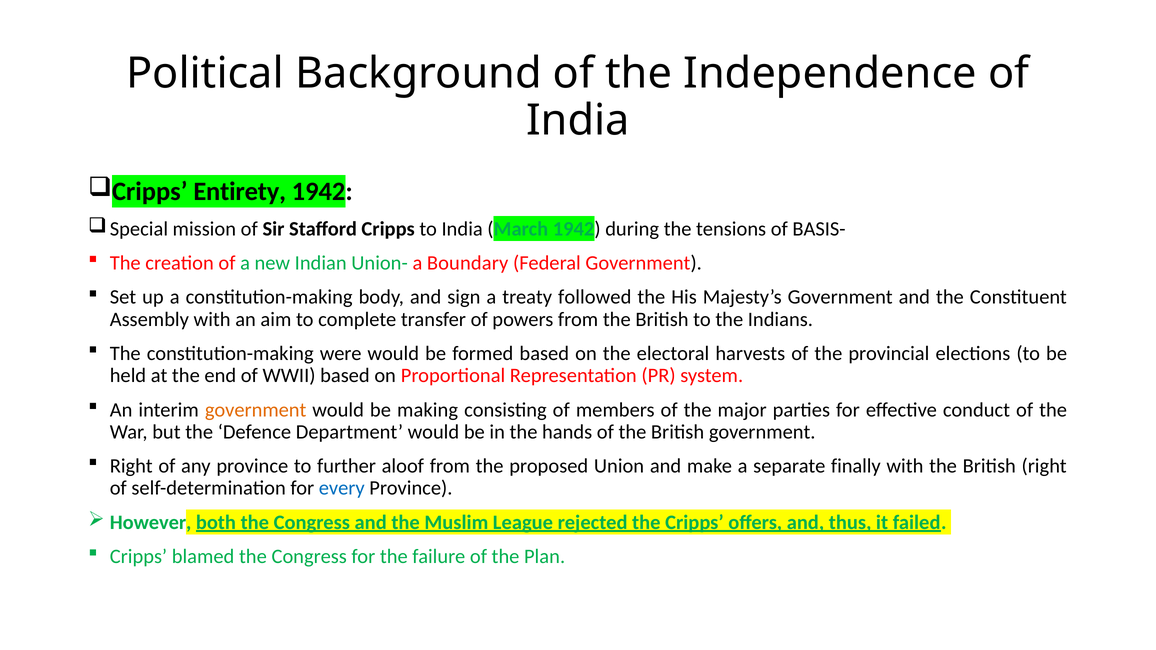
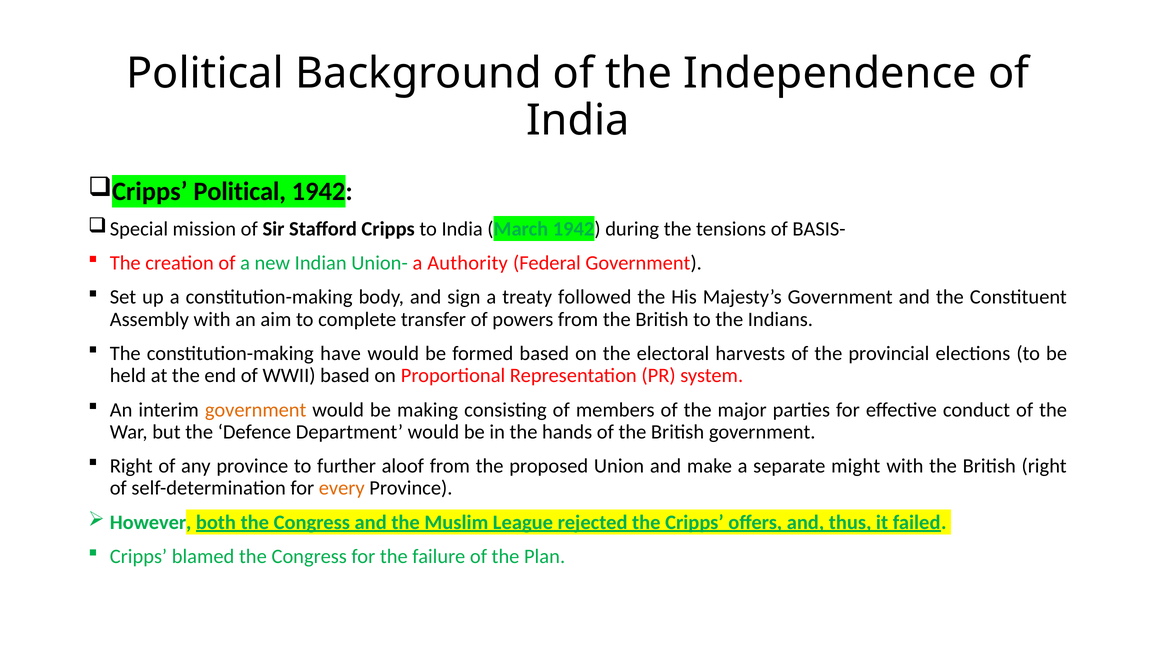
Cripps Entirety: Entirety -> Political
Boundary: Boundary -> Authority
were: were -> have
finally: finally -> might
every colour: blue -> orange
